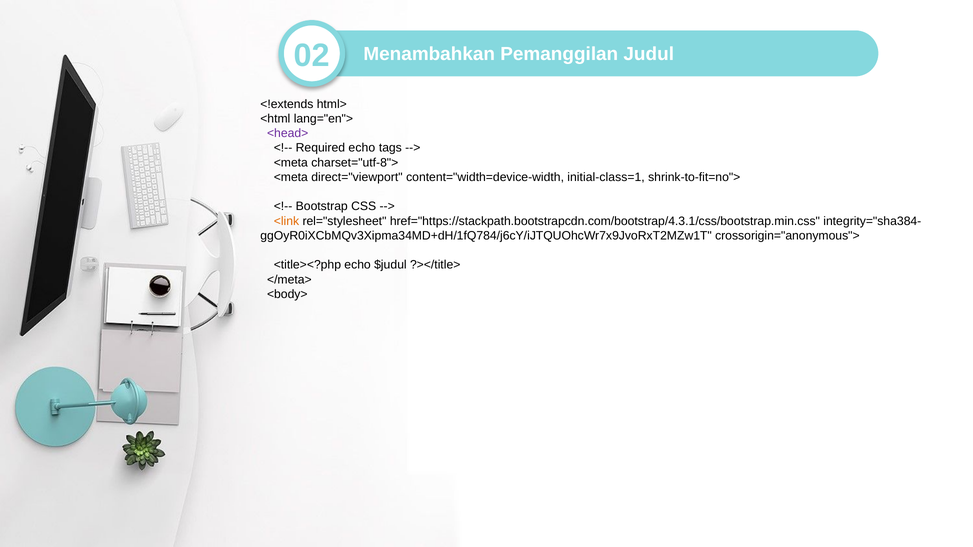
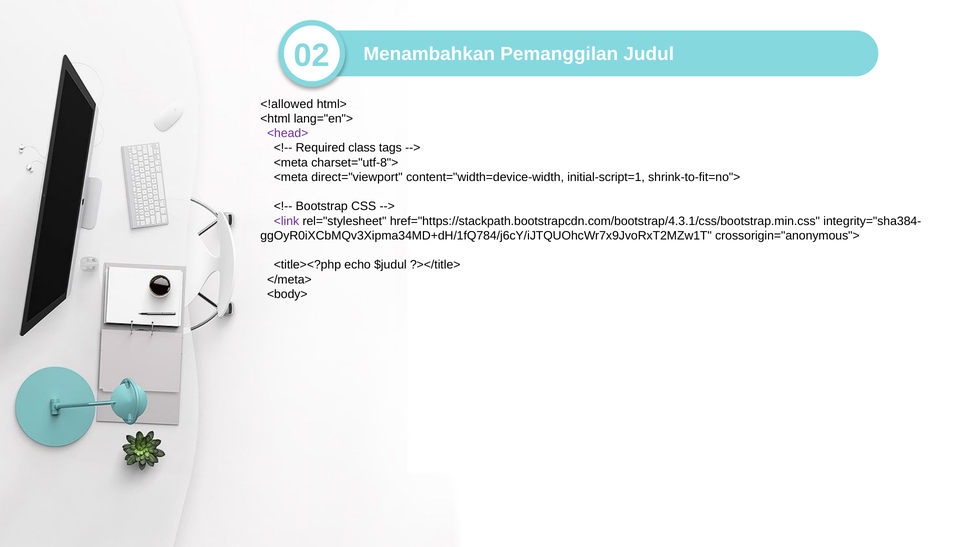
<!extends: <!extends -> <!allowed
Required echo: echo -> class
initial-class=1: initial-class=1 -> initial-script=1
<link colour: orange -> purple
